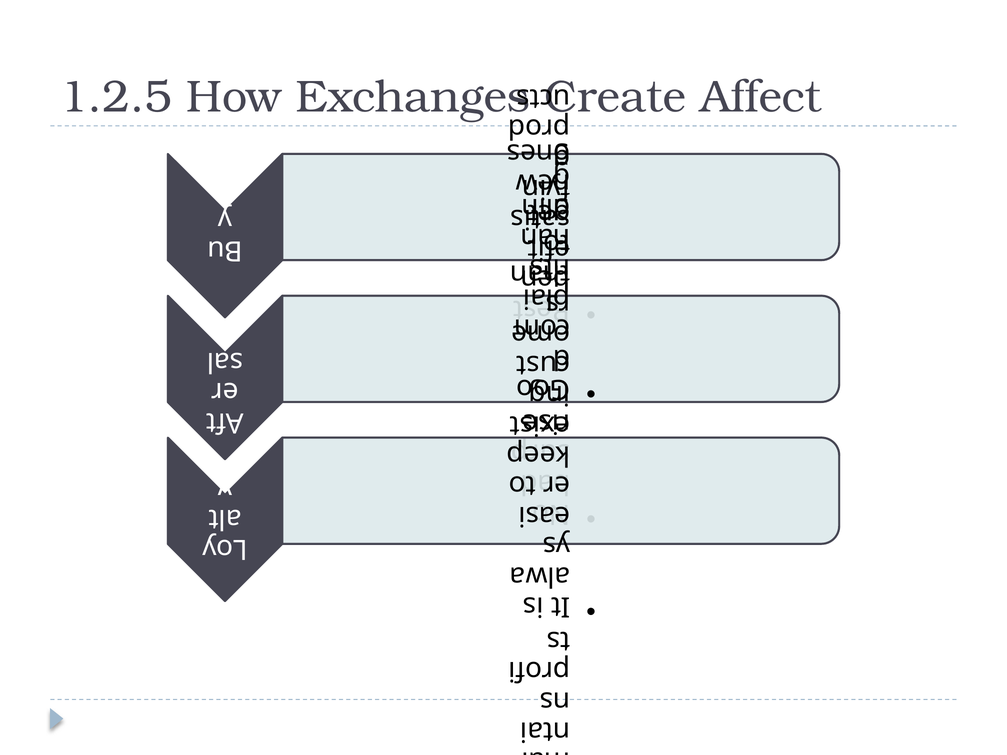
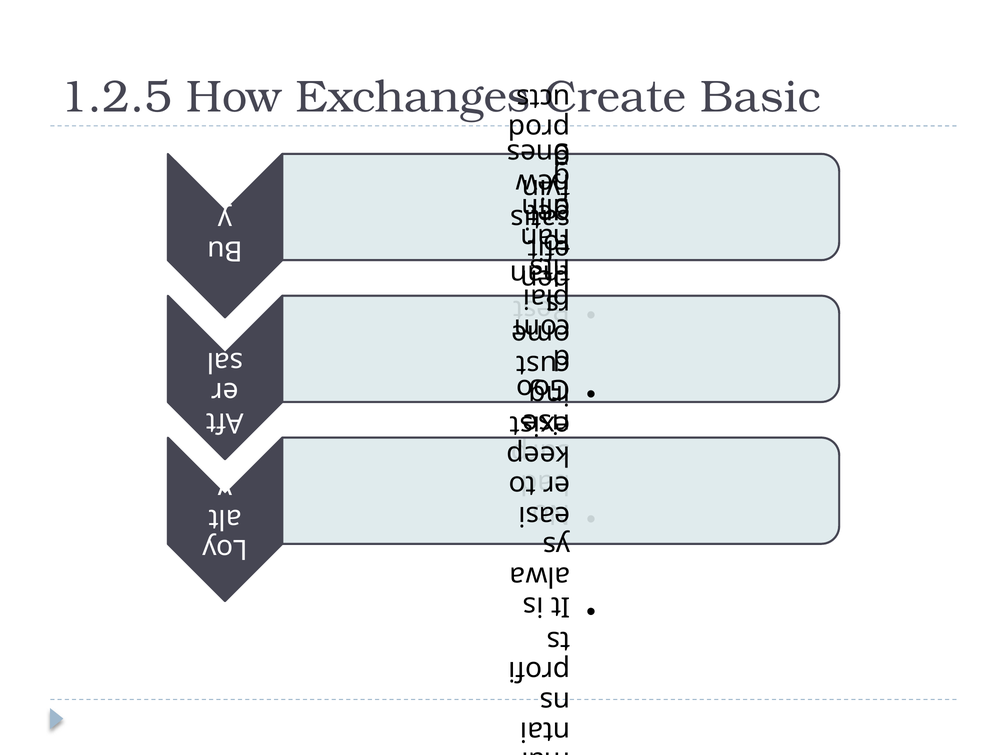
Affect: Affect -> Basic
